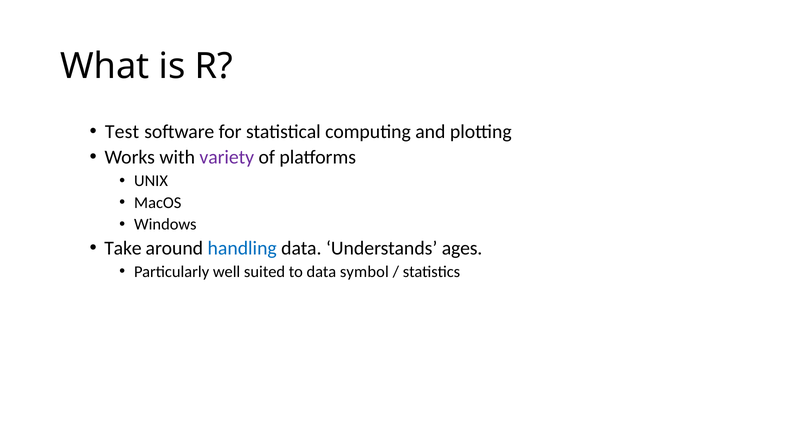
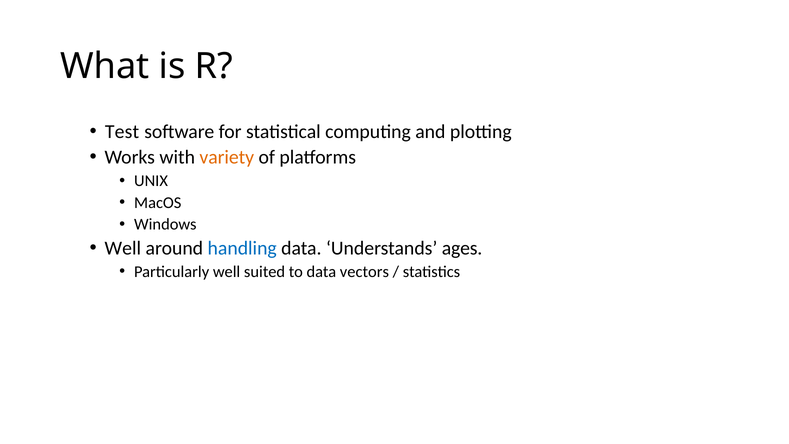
variety colour: purple -> orange
Take at (123, 248): Take -> Well
symbol: symbol -> vectors
